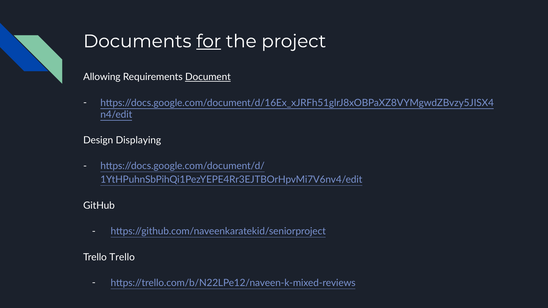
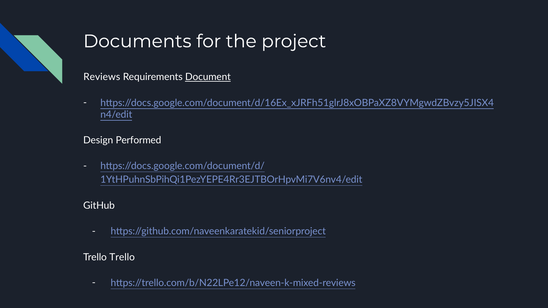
for underline: present -> none
Allowing: Allowing -> Reviews
Displaying: Displaying -> Performed
